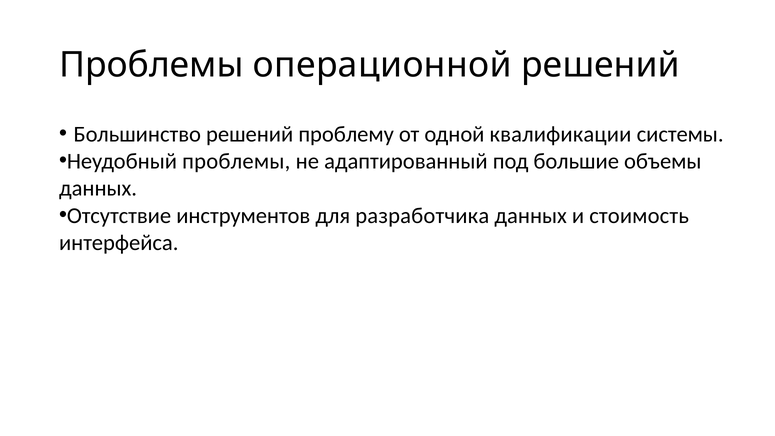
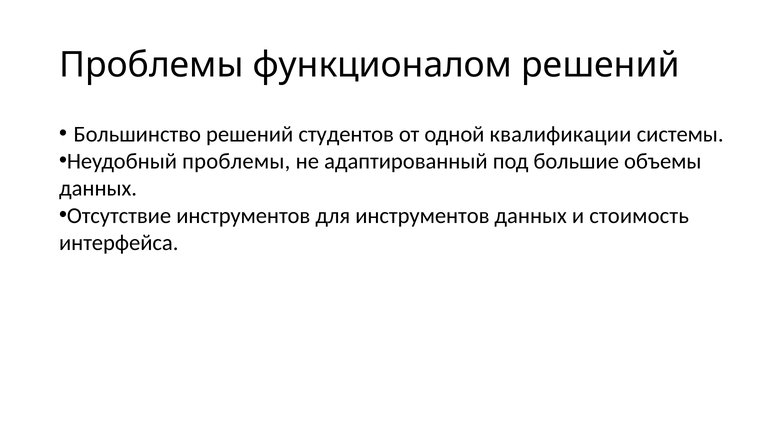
операционной: операционной -> функционалом
проблему: проблему -> студентов
для разработчика: разработчика -> инструментов
